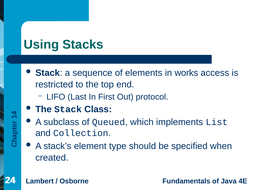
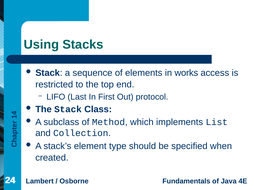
Queued: Queued -> Method
